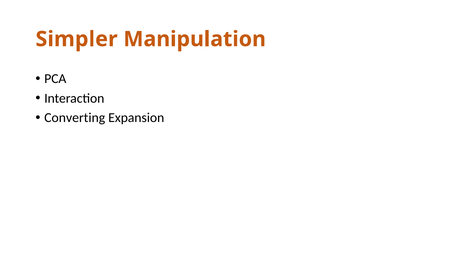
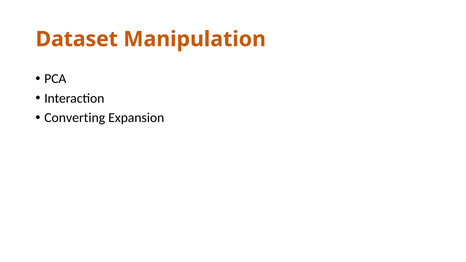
Simpler: Simpler -> Dataset
